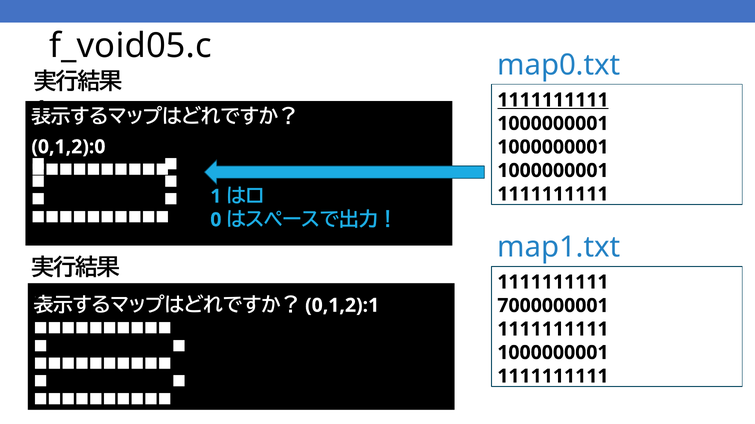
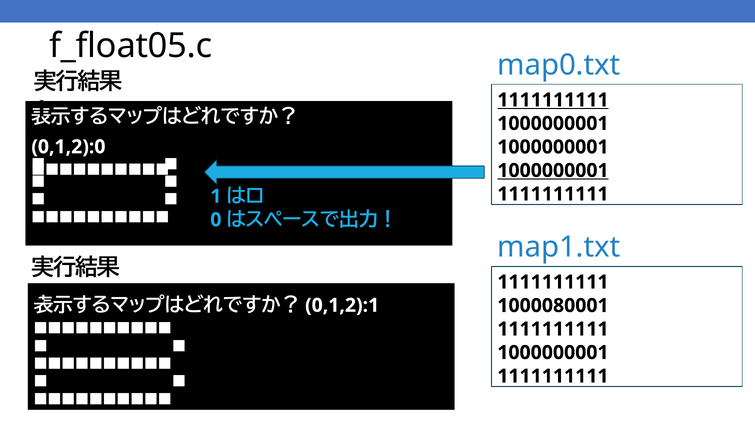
f_void05.c: f_void05.c -> f_float05.c
1000000001 at (553, 171) underline: none -> present
7000000001: 7000000001 -> 1000080001
